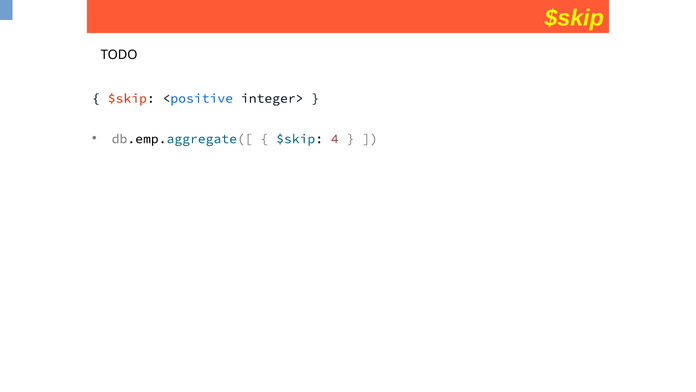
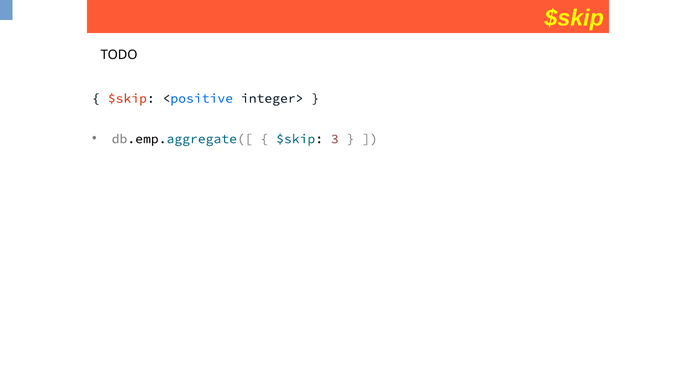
4: 4 -> 3
